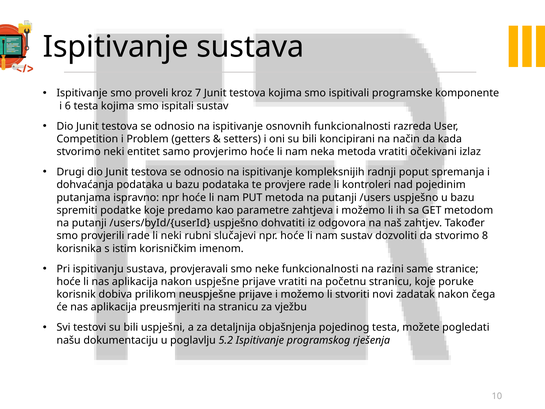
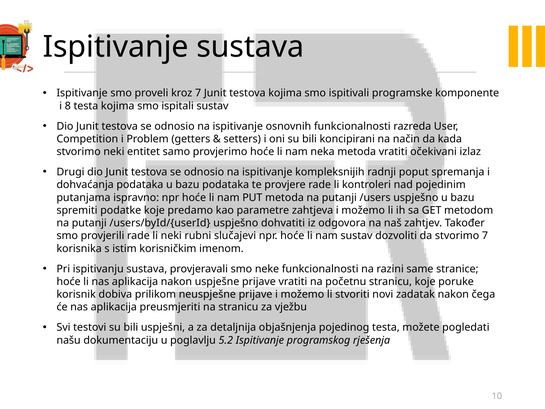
6: 6 -> 8
stvorimo 8: 8 -> 7
